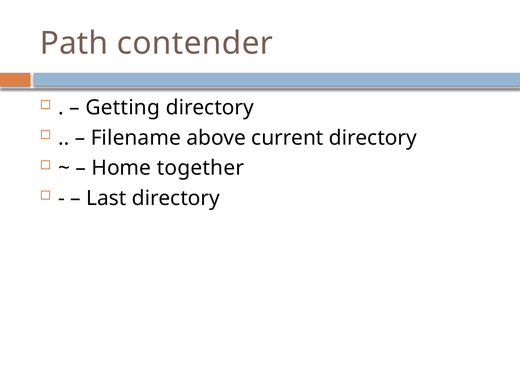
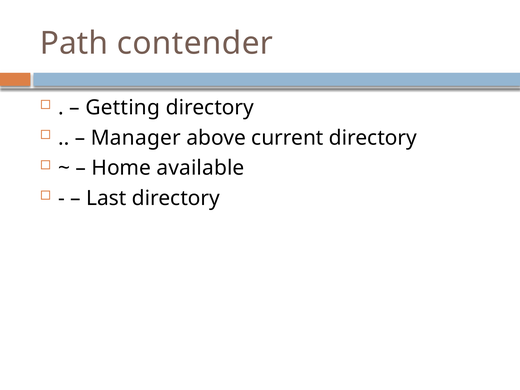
Filename: Filename -> Manager
together: together -> available
